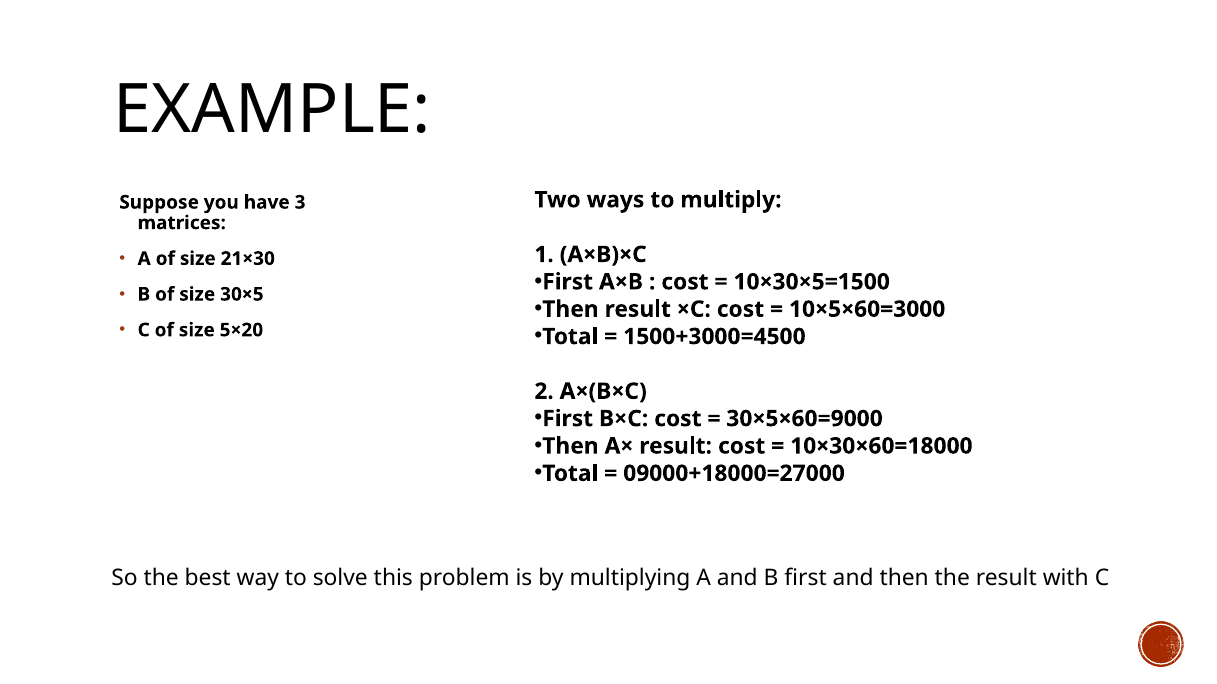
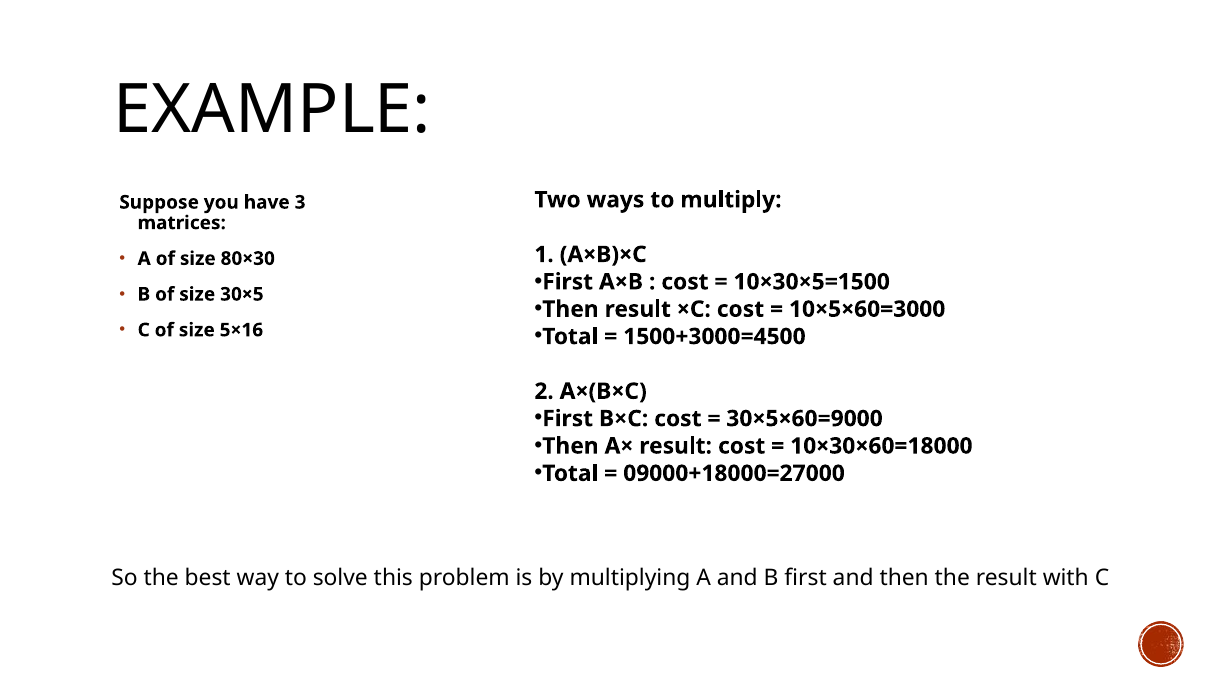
21×30: 21×30 -> 80×30
5×20: 5×20 -> 5×16
